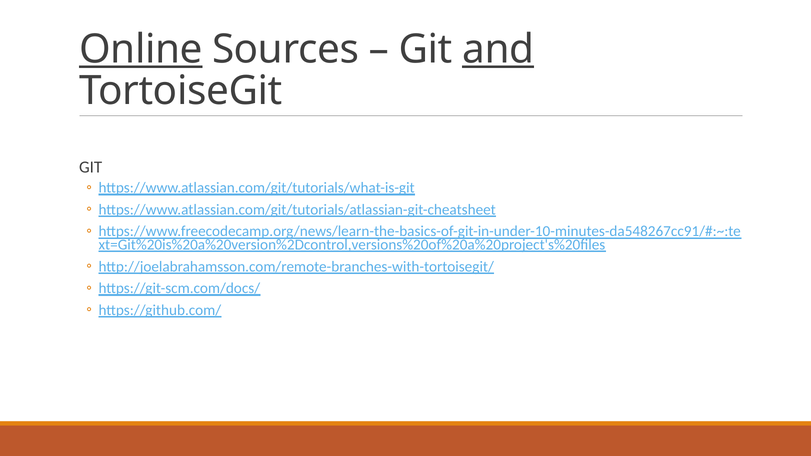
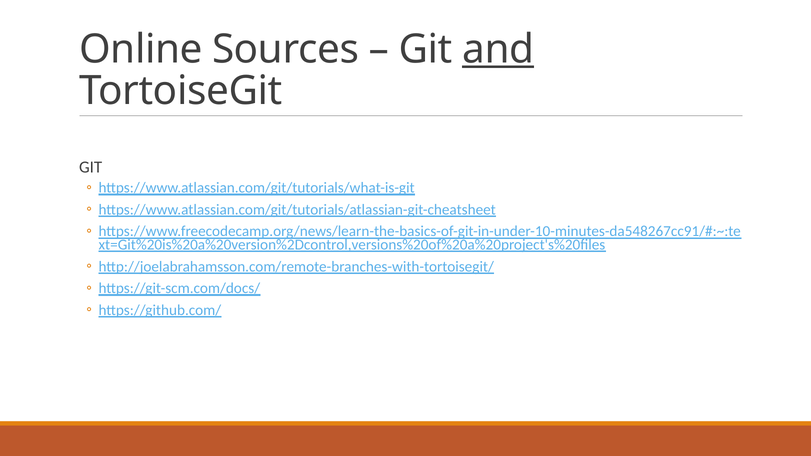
Online underline: present -> none
